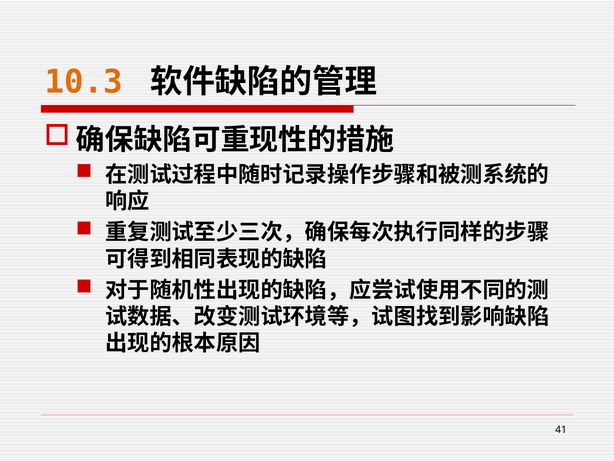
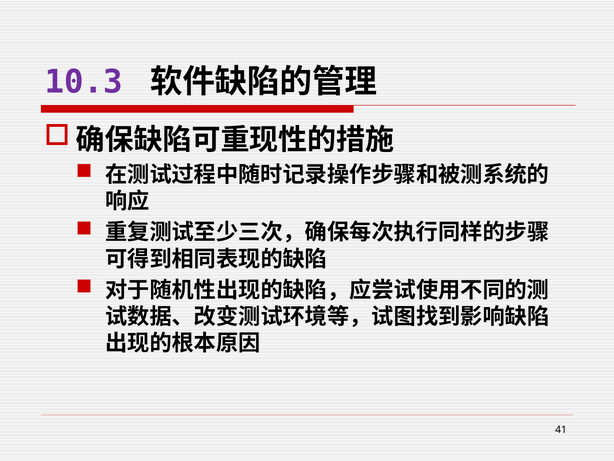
10.3 colour: orange -> purple
